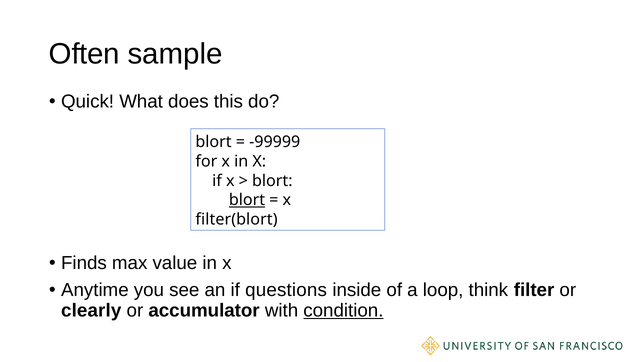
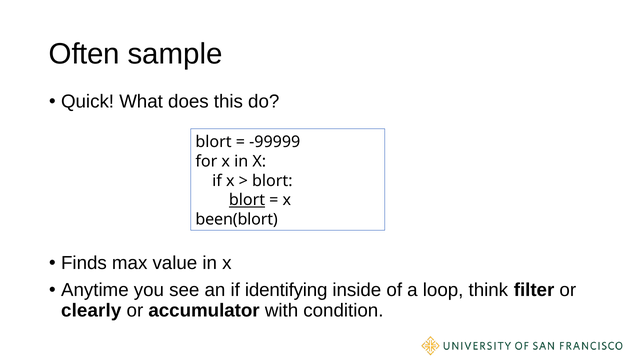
filter(blort: filter(blort -> been(blort
questions: questions -> identifying
condition underline: present -> none
